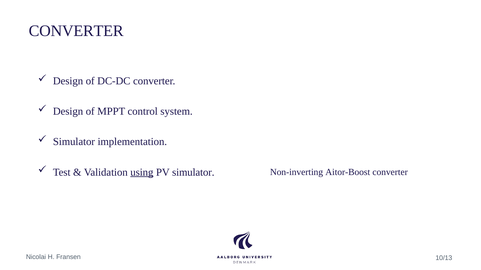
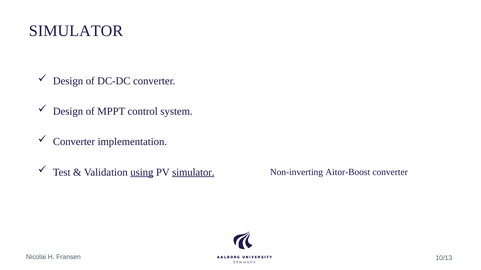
CONVERTER at (76, 31): CONVERTER -> SIMULATOR
Simulator at (74, 142): Simulator -> Converter
simulator at (193, 173) underline: none -> present
